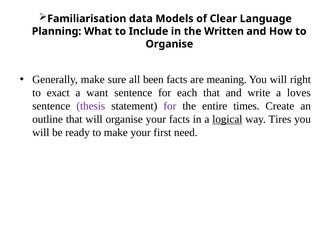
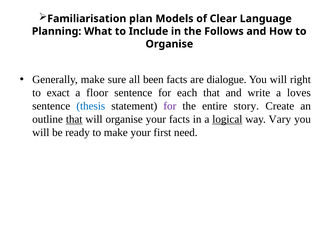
data: data -> plan
Written: Written -> Follows
meaning: meaning -> dialogue
want: want -> floor
thesis colour: purple -> blue
times: times -> story
that at (74, 119) underline: none -> present
Tires: Tires -> Vary
